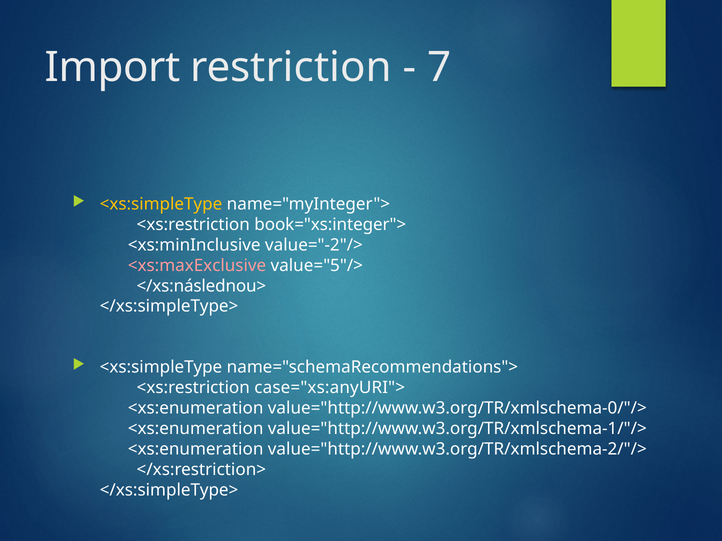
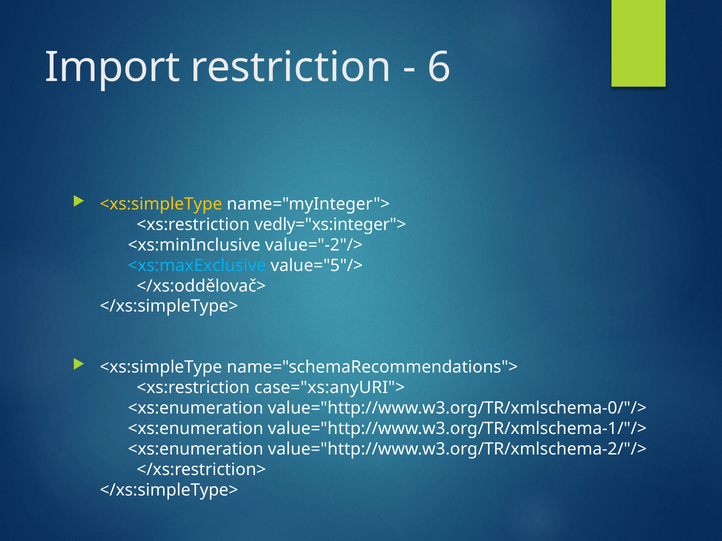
7: 7 -> 6
book="xs:integer">: book="xs:integer"> -> vedly="xs:integer">
<xs:maxExclusive colour: pink -> light blue
</xs:následnou>: </xs:následnou> -> </xs:oddělovač>
